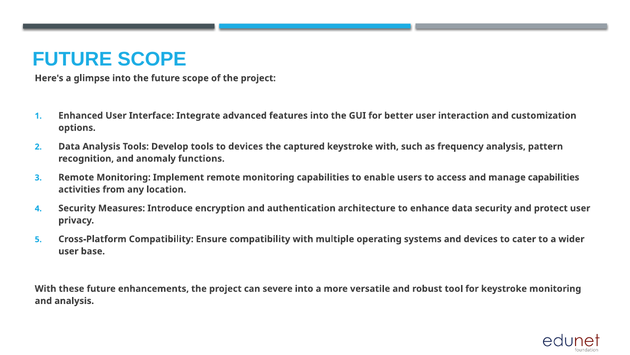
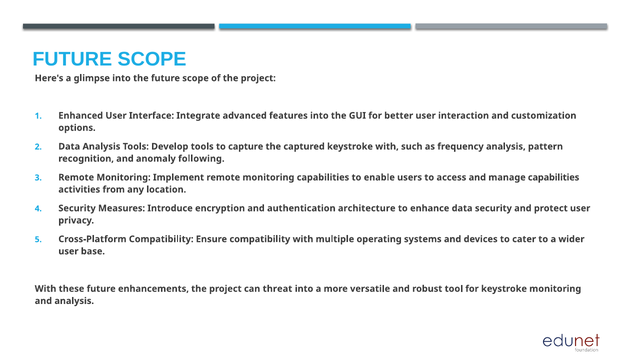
to devices: devices -> capture
functions: functions -> following
severe: severe -> threat
